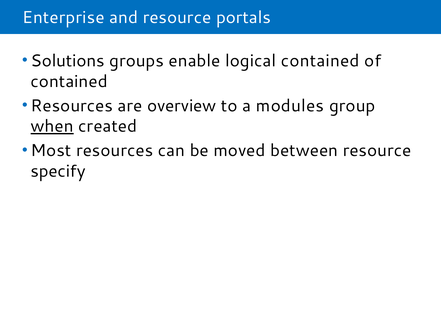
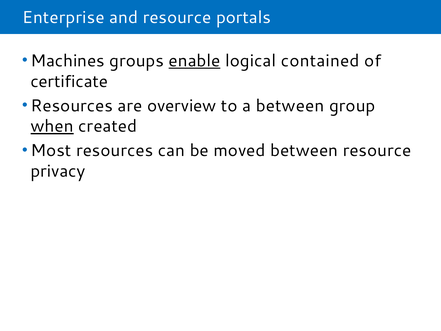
Solutions: Solutions -> Machines
enable underline: none -> present
contained at (69, 81): contained -> certificate
a modules: modules -> between
specify: specify -> privacy
